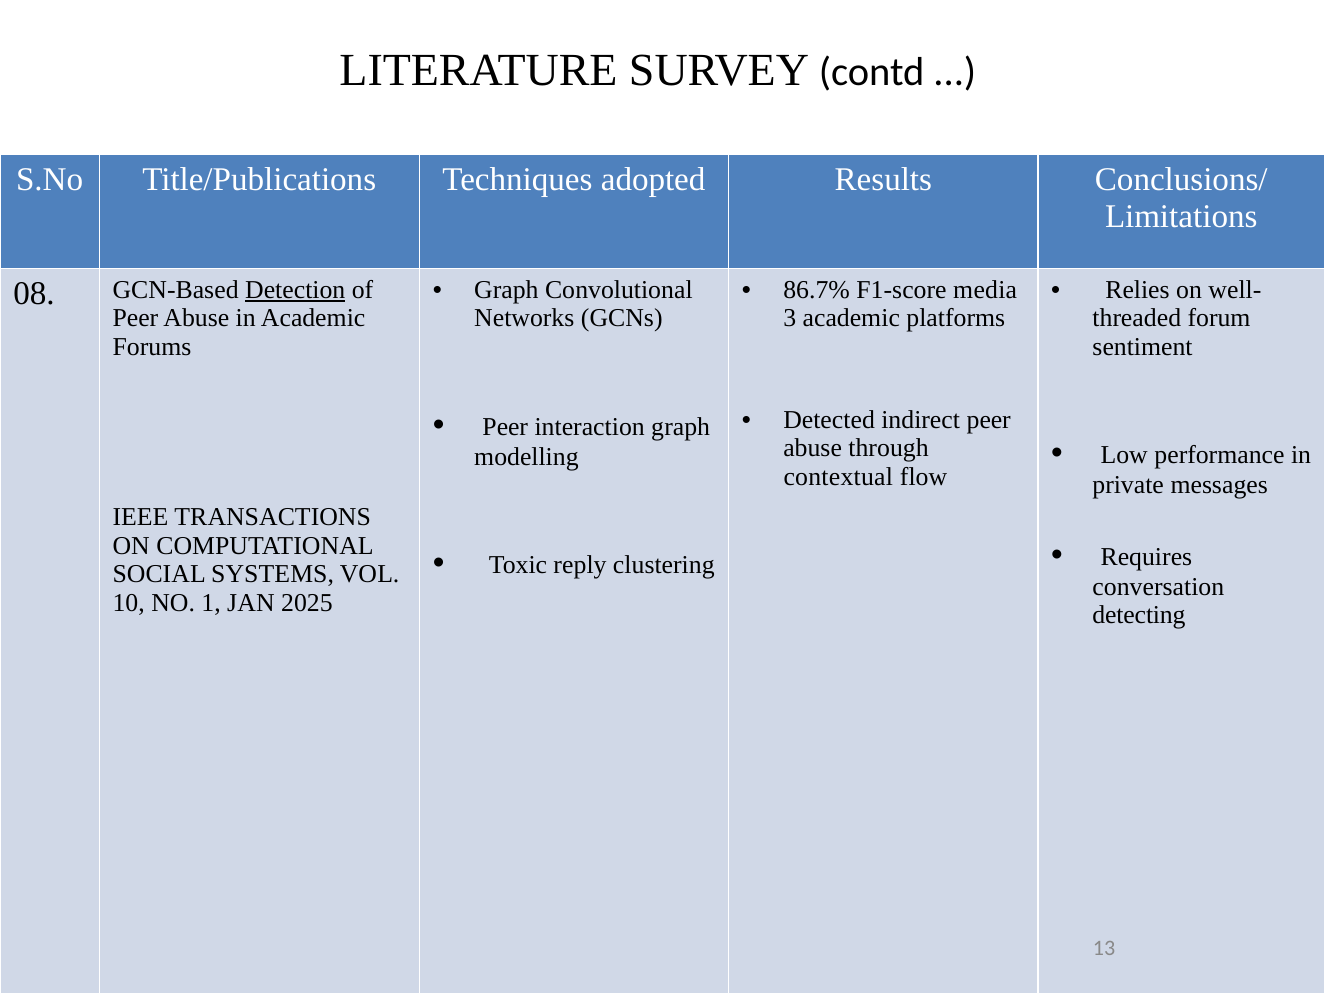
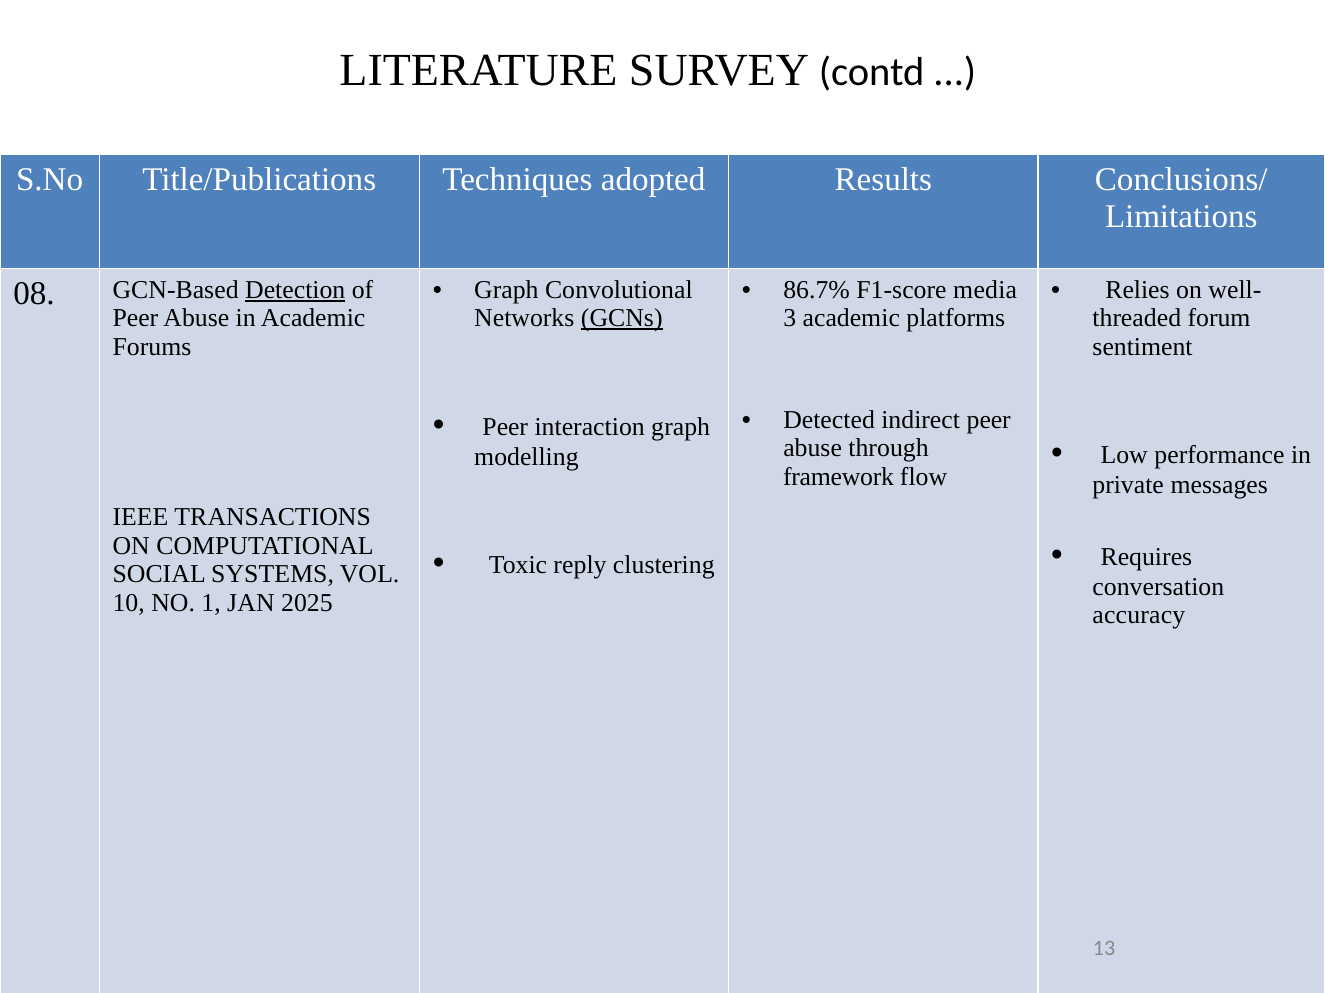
GCNs underline: none -> present
contextual: contextual -> framework
detecting: detecting -> accuracy
